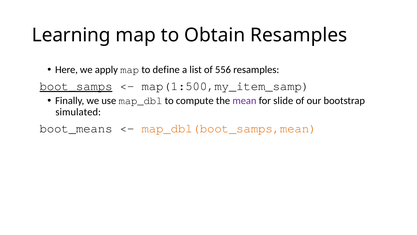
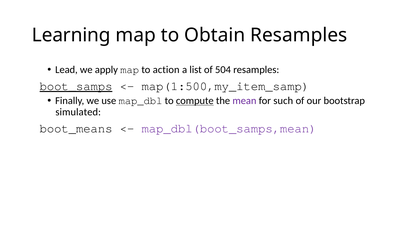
Here: Here -> Lead
define: define -> action
556: 556 -> 504
compute underline: none -> present
slide: slide -> such
map_dbl(boot_samps,mean colour: orange -> purple
